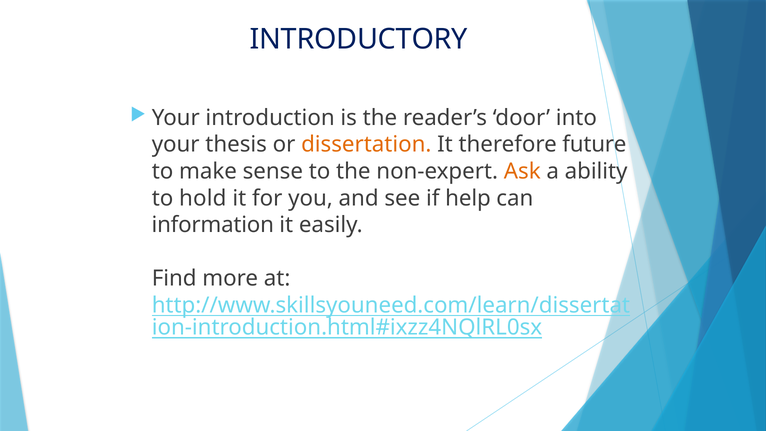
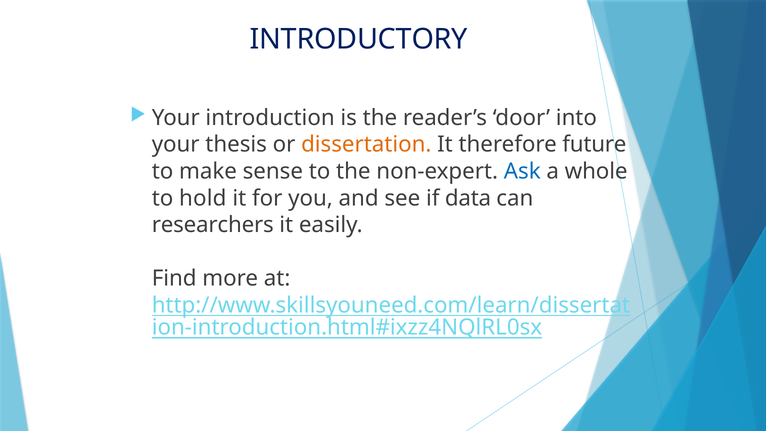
Ask colour: orange -> blue
ability: ability -> whole
help: help -> data
information: information -> researchers
